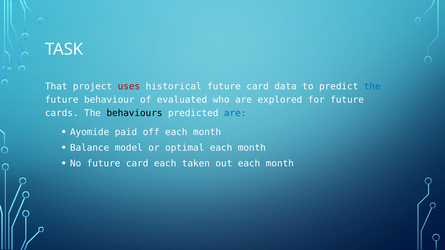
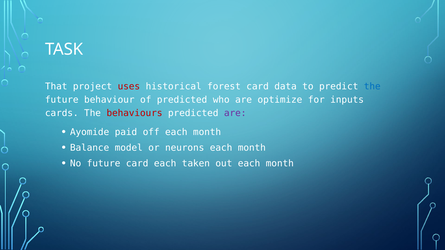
historical future: future -> forest
of evaluated: evaluated -> predicted
explored: explored -> optimize
for future: future -> inputs
behaviours colour: black -> red
are at (235, 113) colour: blue -> purple
optimal: optimal -> neurons
